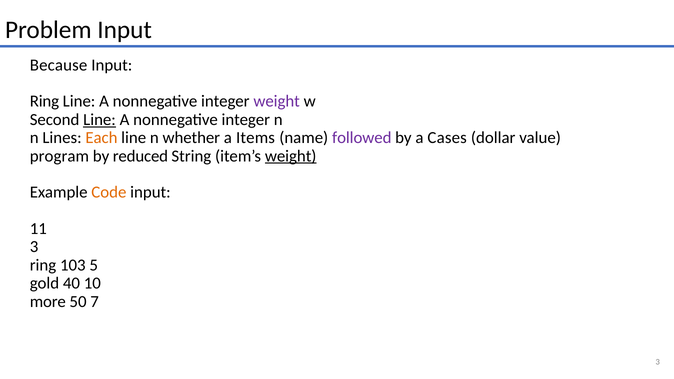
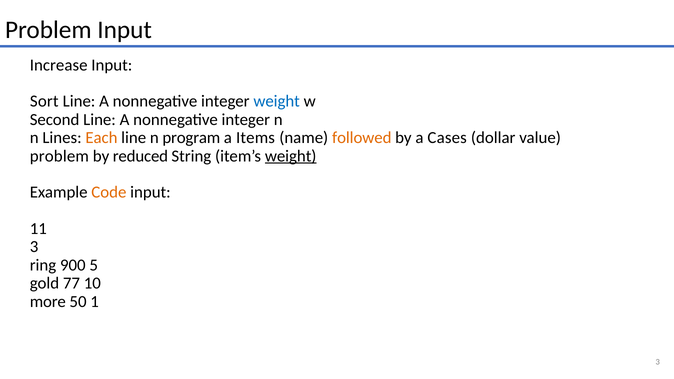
Because: Because -> Increase
Ring at (44, 101): Ring -> Sort
weight at (277, 101) colour: purple -> blue
Line at (100, 120) underline: present -> none
whether: whether -> program
followed colour: purple -> orange
program at (59, 156): program -> problem
103: 103 -> 900
40: 40 -> 77
7: 7 -> 1
